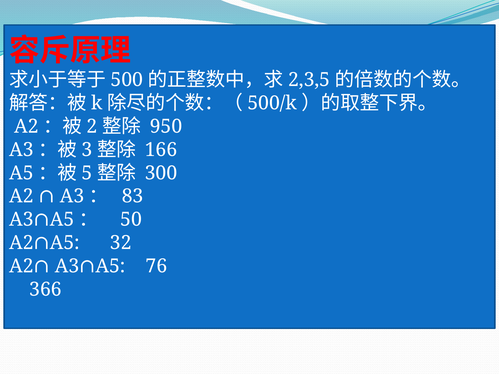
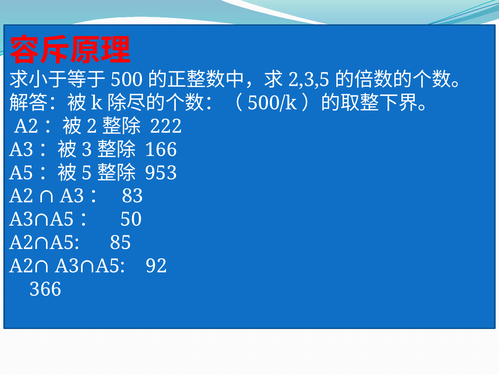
950: 950 -> 222
300: 300 -> 953
32: 32 -> 85
76: 76 -> 92
